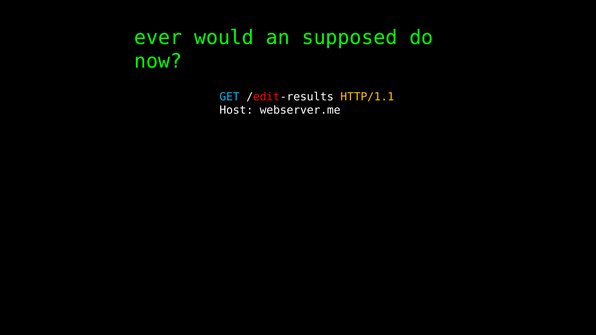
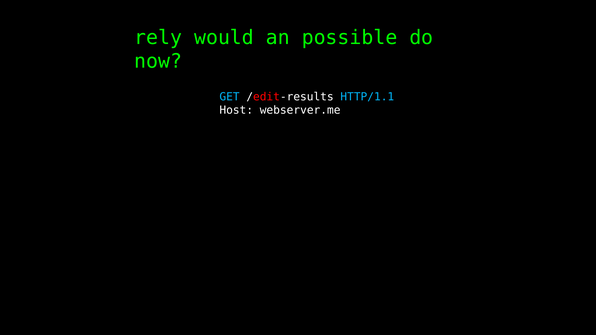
ever: ever -> rely
supposed: supposed -> possible
HTTP/1.1 colour: yellow -> light blue
